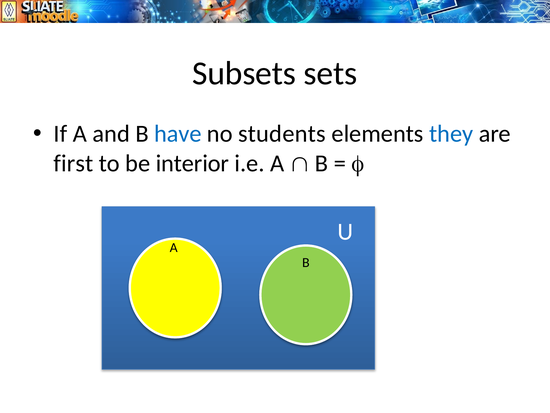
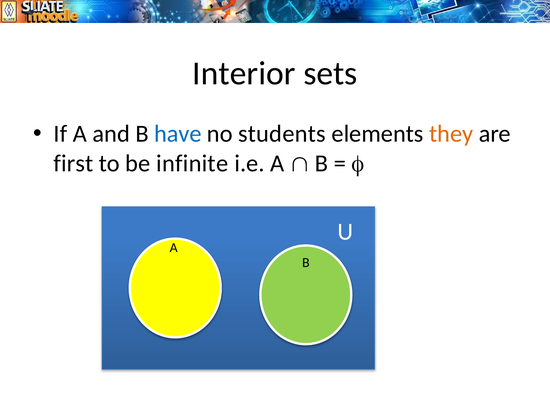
Subsets: Subsets -> Interior
they colour: blue -> orange
interior: interior -> infinite
